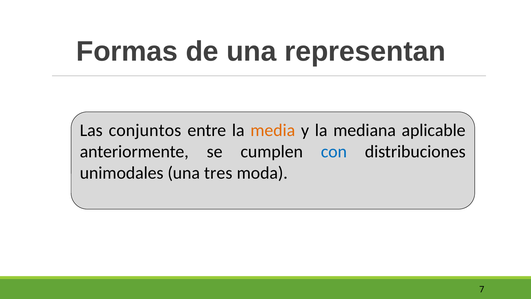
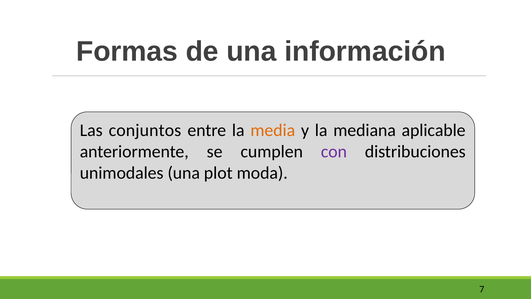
representan: representan -> información
con colour: blue -> purple
tres: tres -> plot
